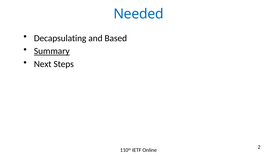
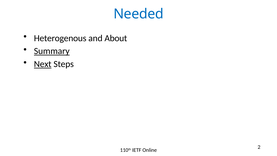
Decapsulating: Decapsulating -> Heterogenous
Based: Based -> About
Next underline: none -> present
